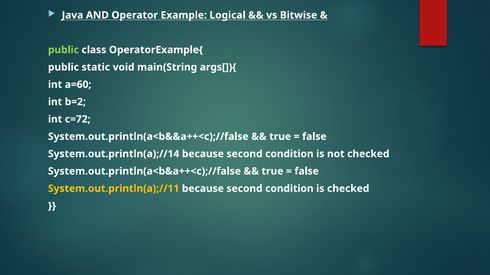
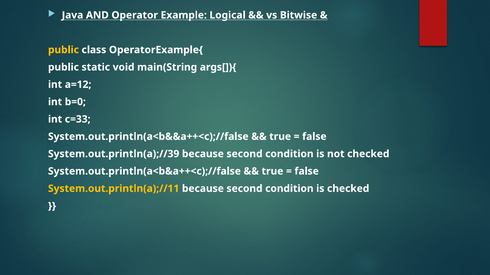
public at (63, 50) colour: light green -> yellow
a=60: a=60 -> a=12
b=2: b=2 -> b=0
c=72: c=72 -> c=33
System.out.println(a);//14: System.out.println(a);//14 -> System.out.println(a);//39
